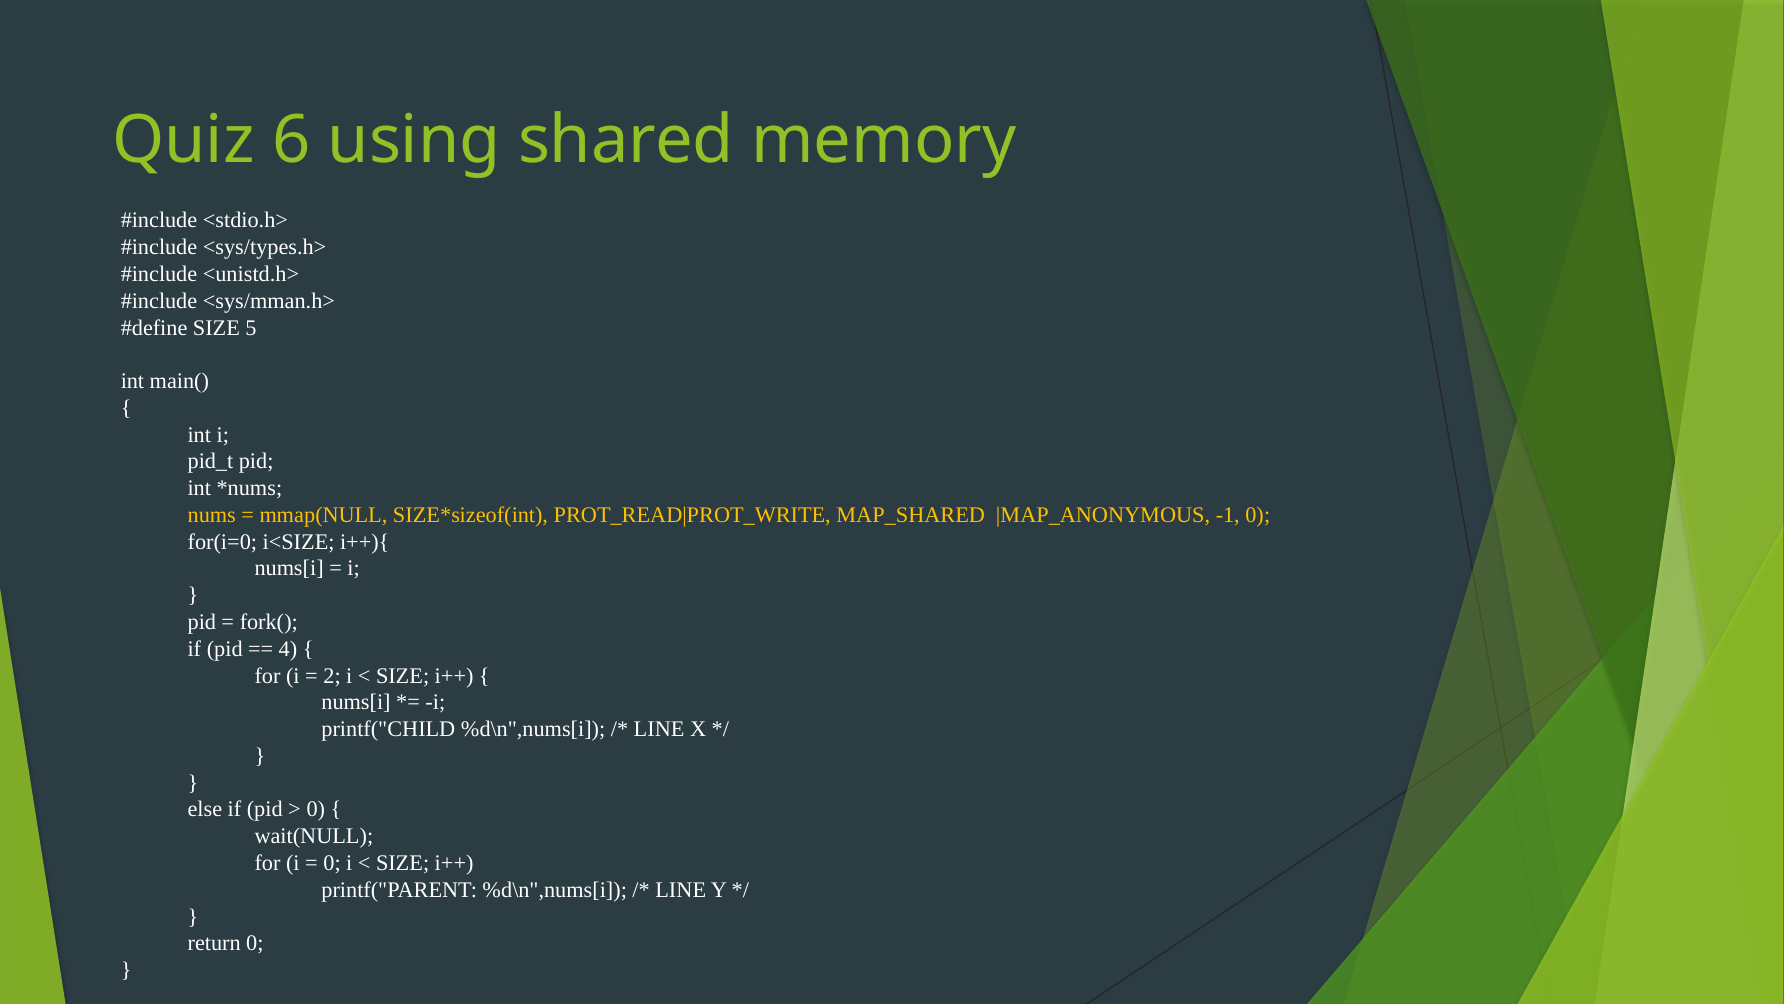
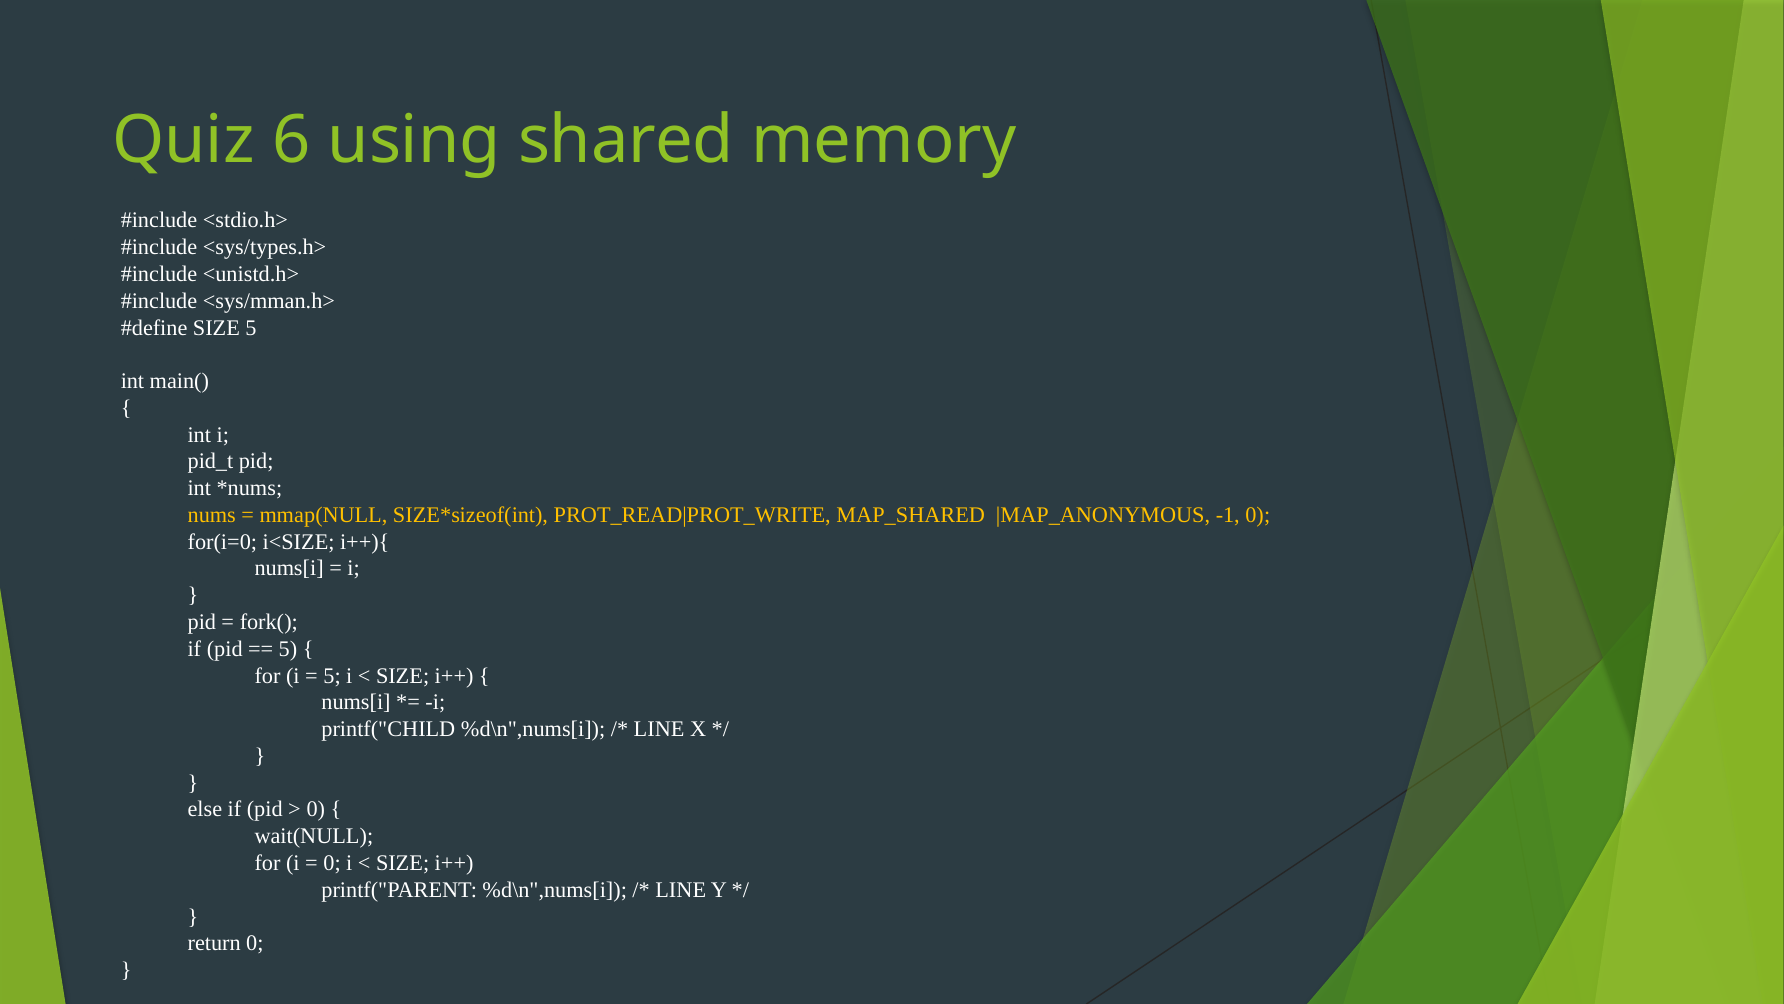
4 at (288, 649): 4 -> 5
2 at (332, 675): 2 -> 5
